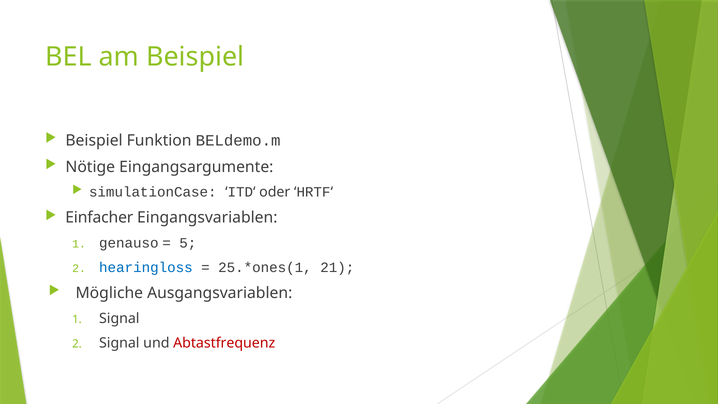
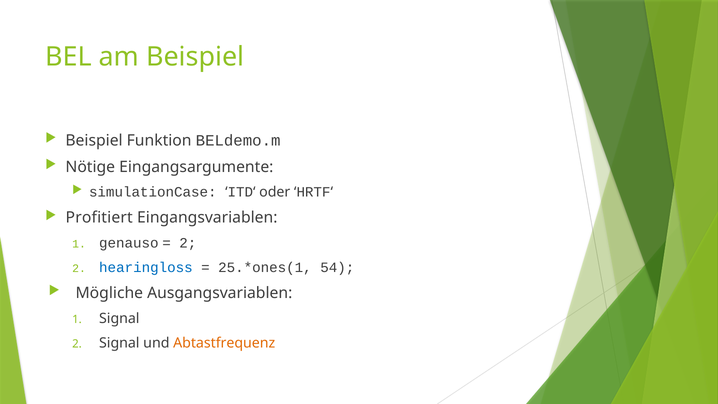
Einfacher: Einfacher -> Profitiert
5 at (188, 243): 5 -> 2
21: 21 -> 54
Abtastfrequenz colour: red -> orange
